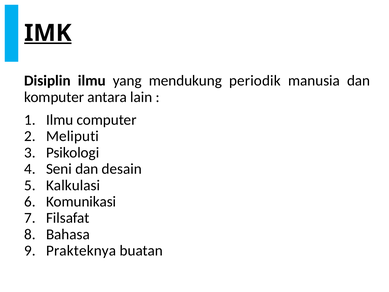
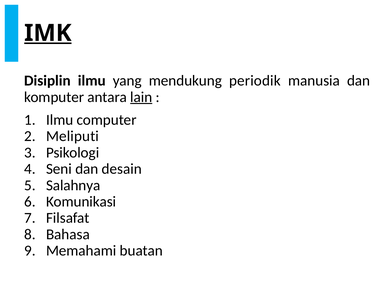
lain underline: none -> present
Kalkulasi: Kalkulasi -> Salahnya
Prakteknya: Prakteknya -> Memahami
